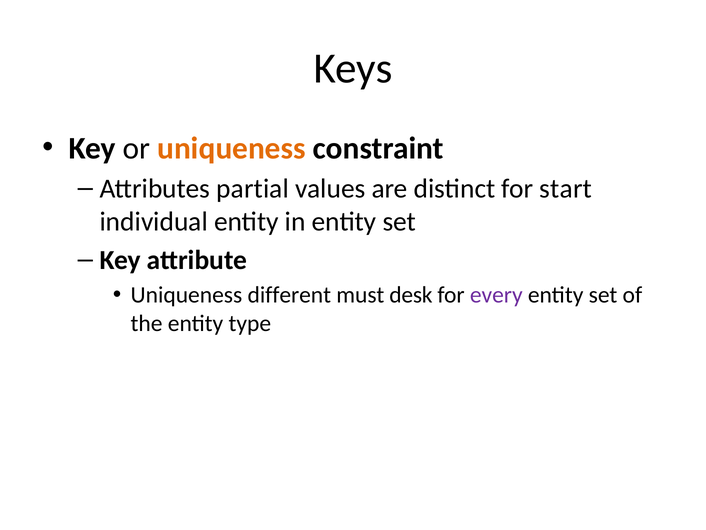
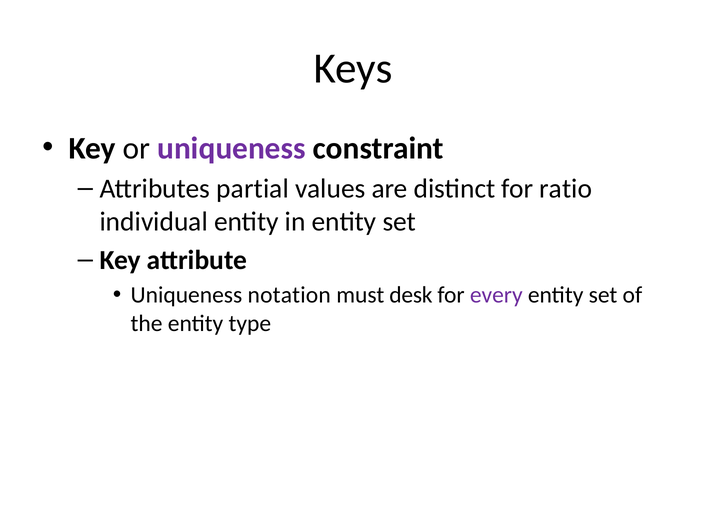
uniqueness at (232, 148) colour: orange -> purple
start: start -> ratio
different: different -> notation
